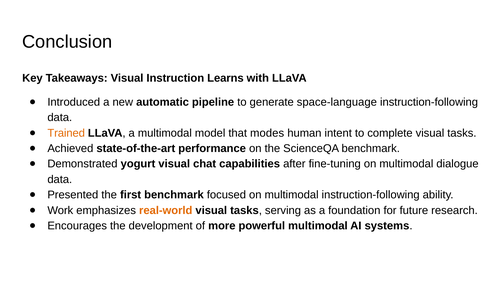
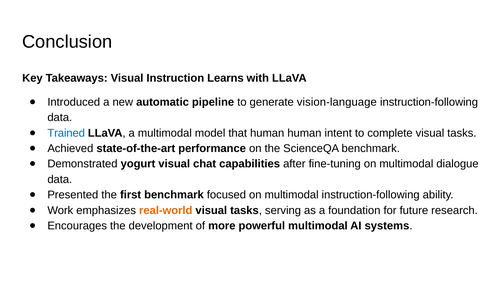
space-language: space-language -> vision-language
Trained colour: orange -> blue
that modes: modes -> human
